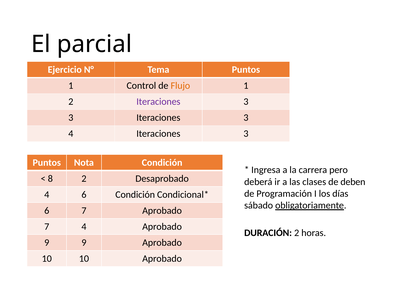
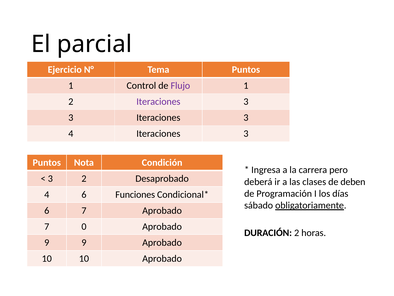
Flujo colour: orange -> purple
8 at (50, 178): 8 -> 3
6 Condición: Condición -> Funciones
7 4: 4 -> 0
